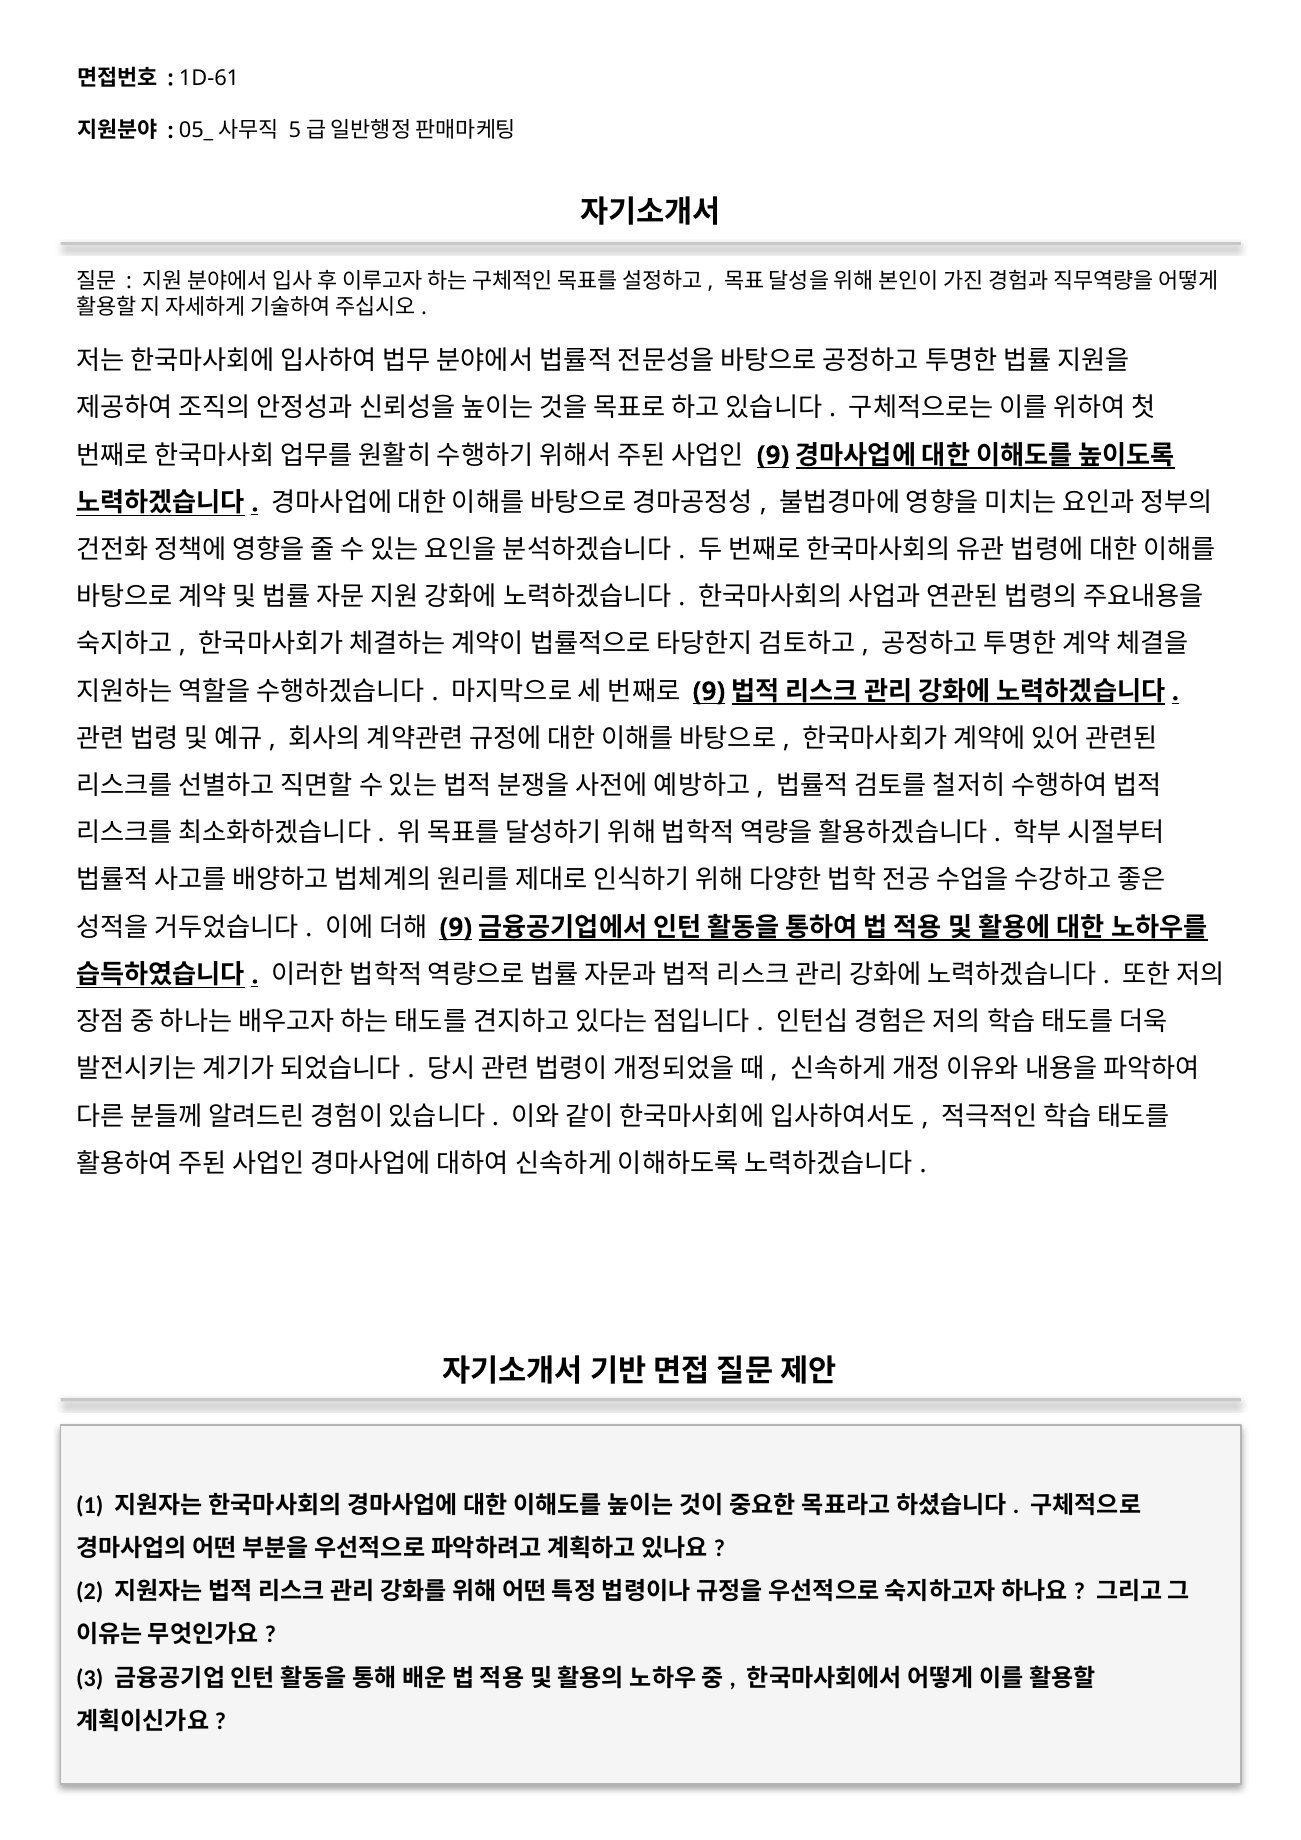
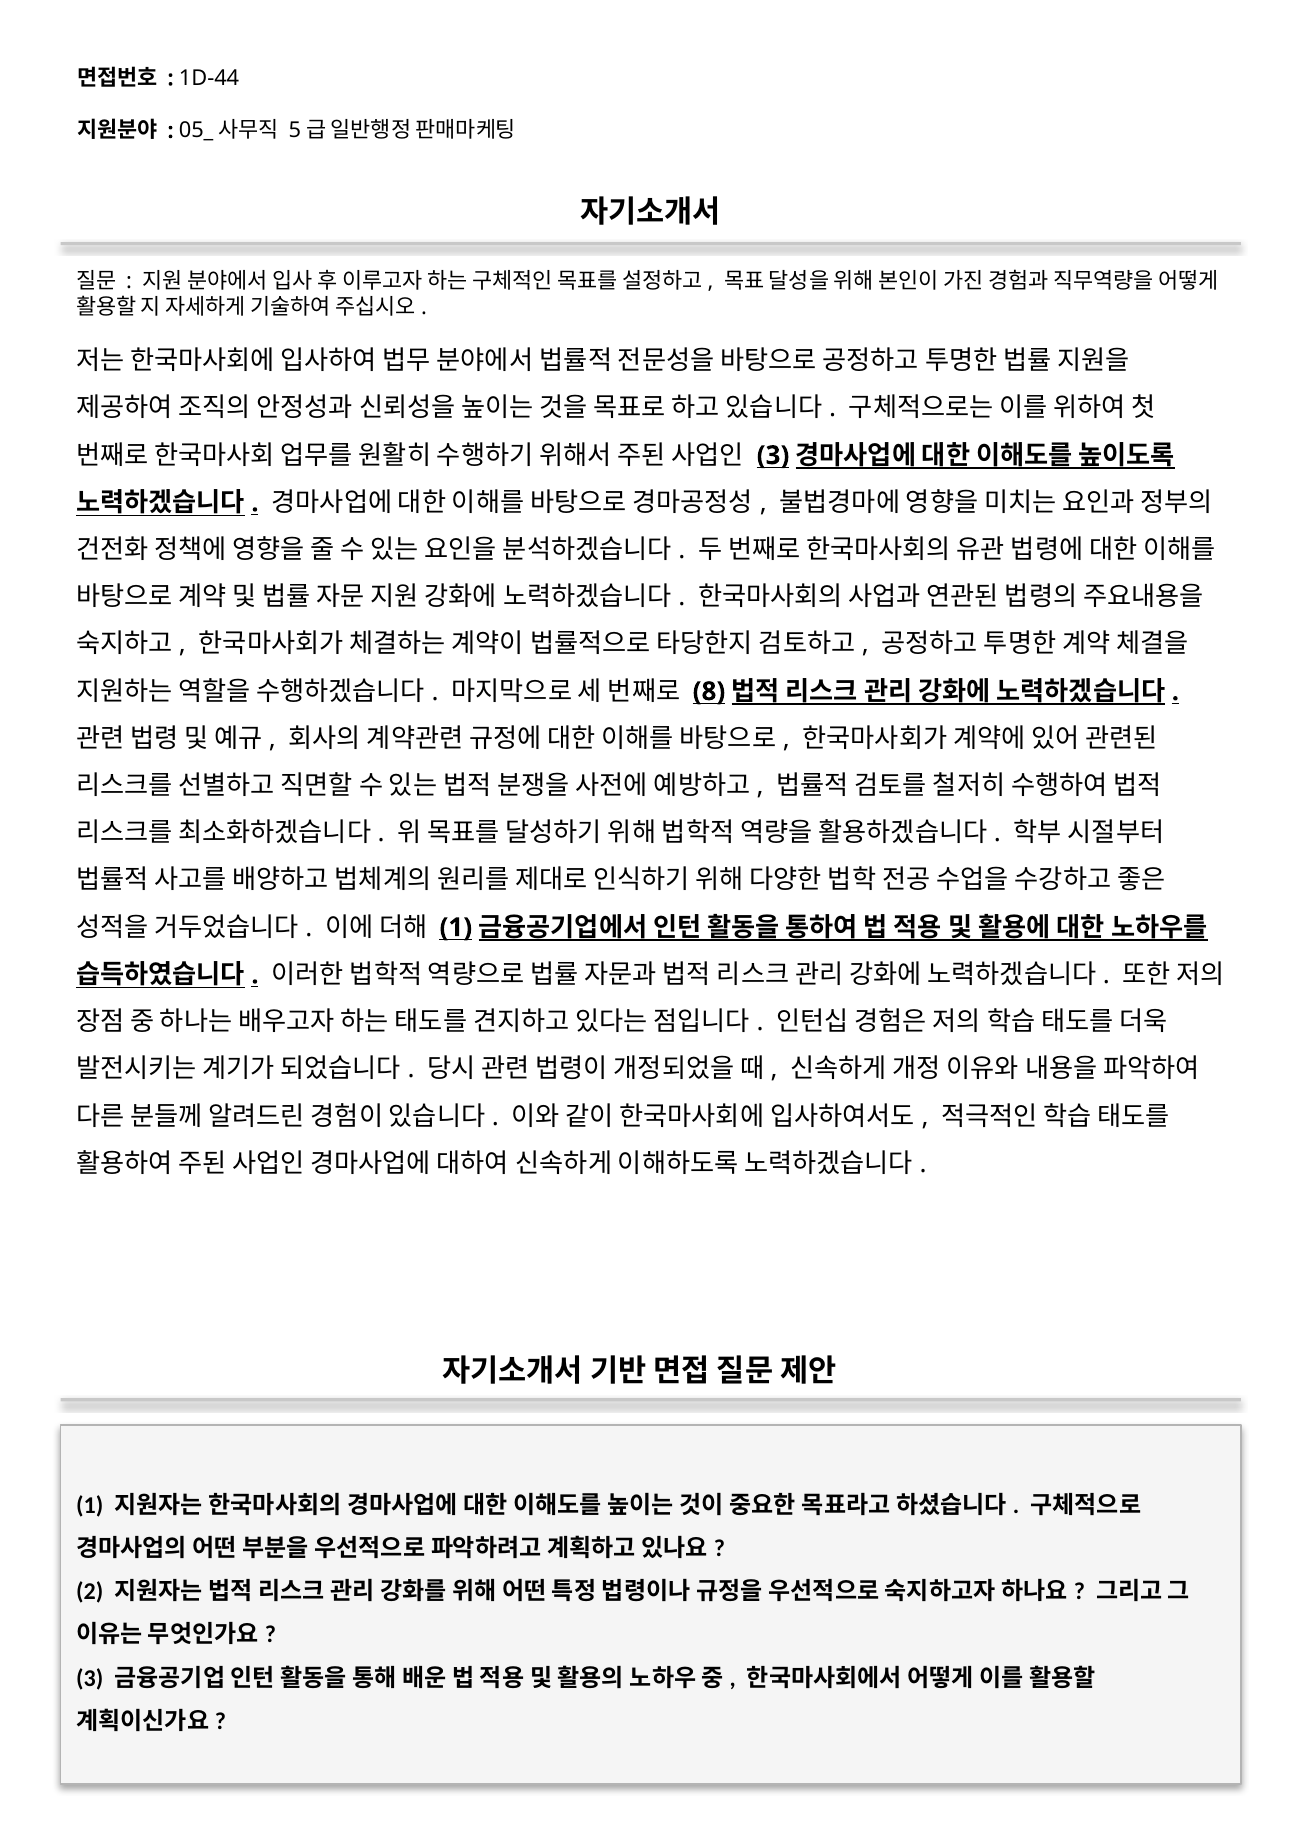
1D-61: 1D-61 -> 1D-44
9 at (773, 455): 9 -> 3
9 at (709, 691): 9 -> 8
9 at (456, 928): 9 -> 1
